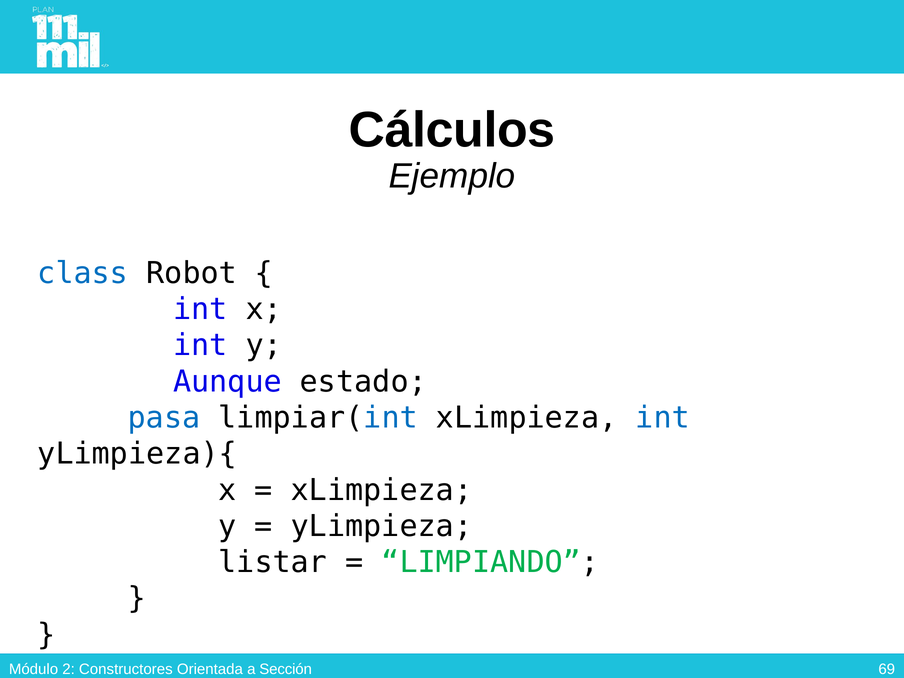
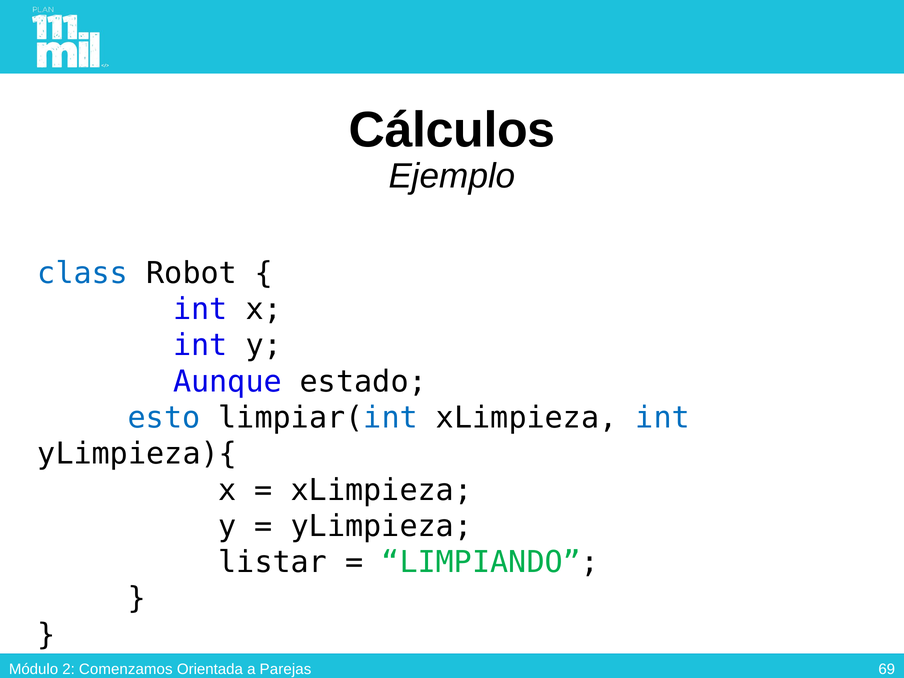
pasa: pasa -> esto
Constructores: Constructores -> Comenzamos
Sección: Sección -> Parejas
